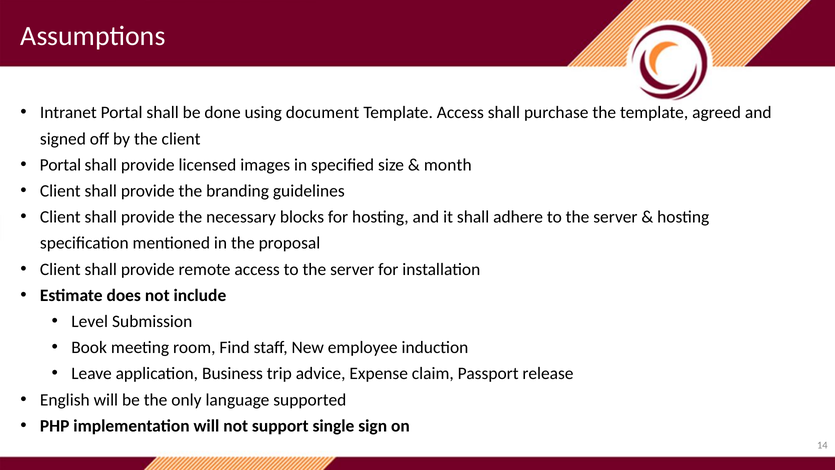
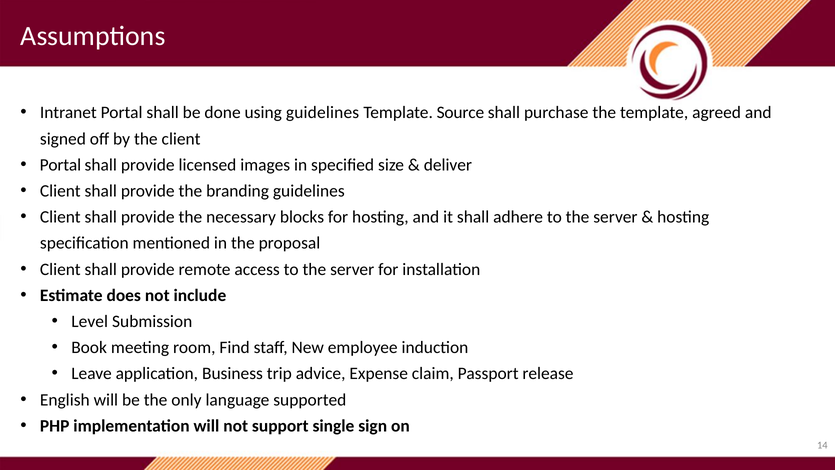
using document: document -> guidelines
Template Access: Access -> Source
month: month -> deliver
